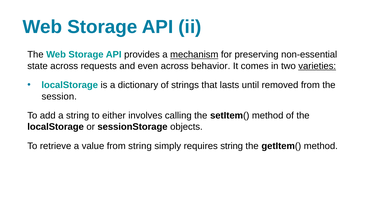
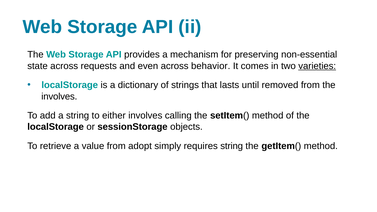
mechanism underline: present -> none
session at (59, 96): session -> involves
from string: string -> adopt
